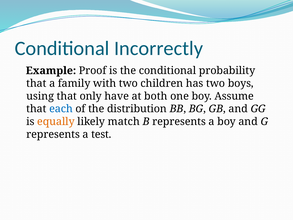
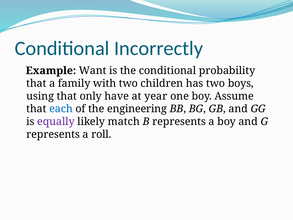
Proof: Proof -> Want
both: both -> year
distribution: distribution -> engineering
equally colour: orange -> purple
test: test -> roll
